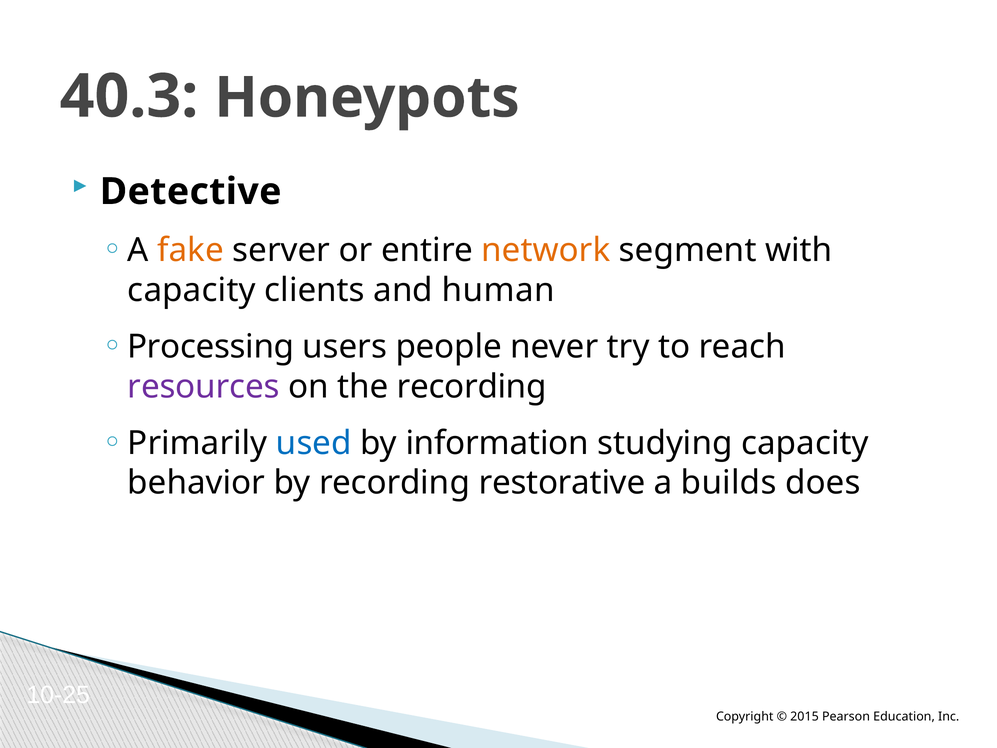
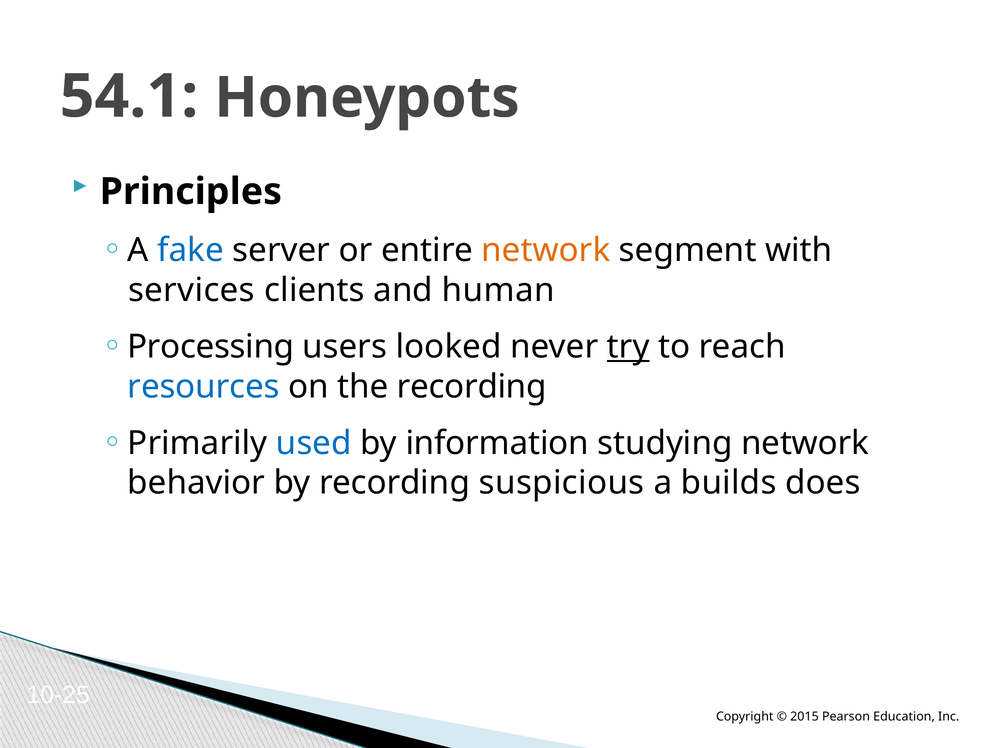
40.3: 40.3 -> 54.1
Detective: Detective -> Principles
fake colour: orange -> blue
capacity at (192, 290): capacity -> services
people: people -> looked
try underline: none -> present
resources colour: purple -> blue
studying capacity: capacity -> network
restorative: restorative -> suspicious
